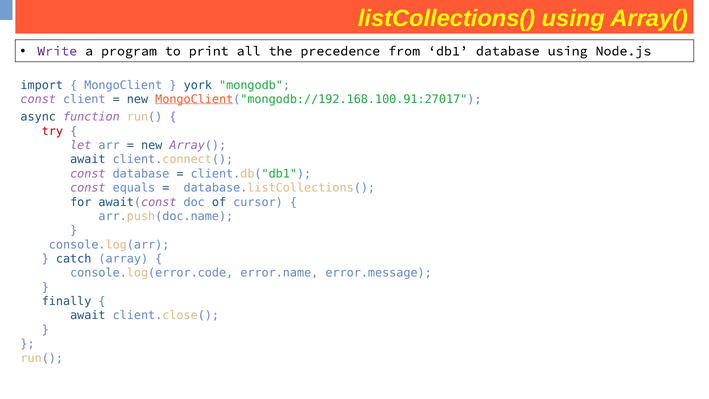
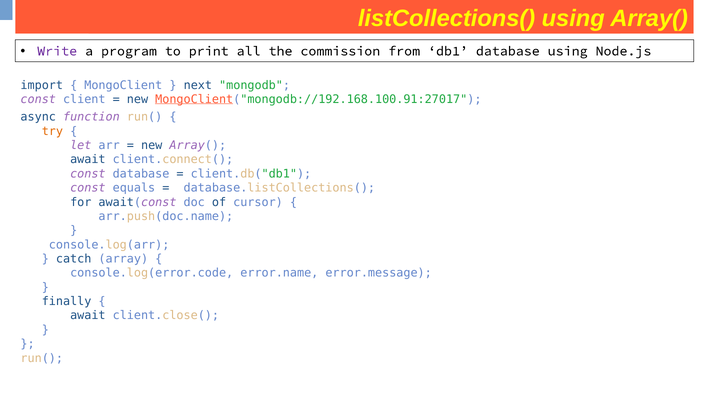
precedence: precedence -> commission
york: york -> next
try colour: red -> orange
